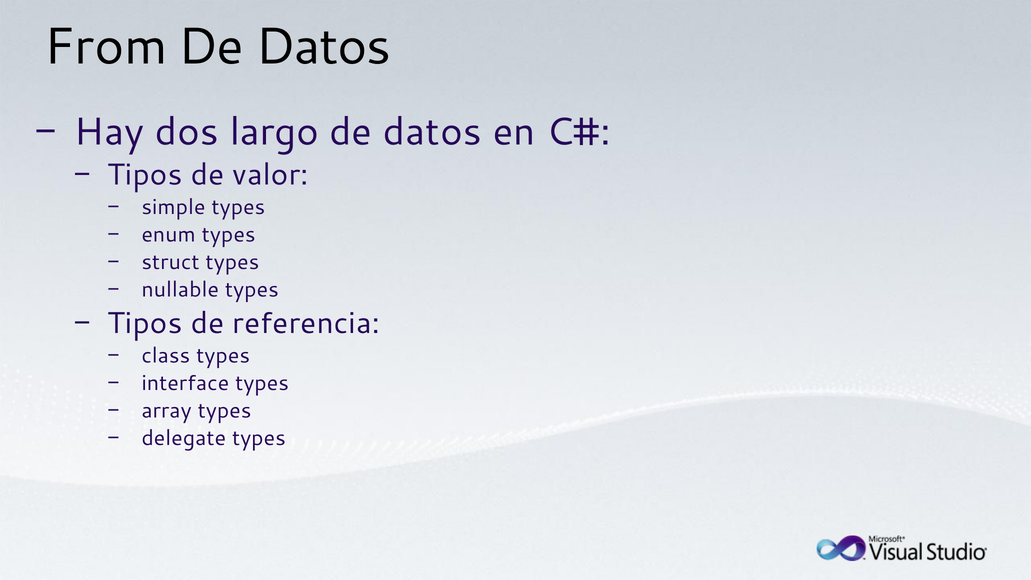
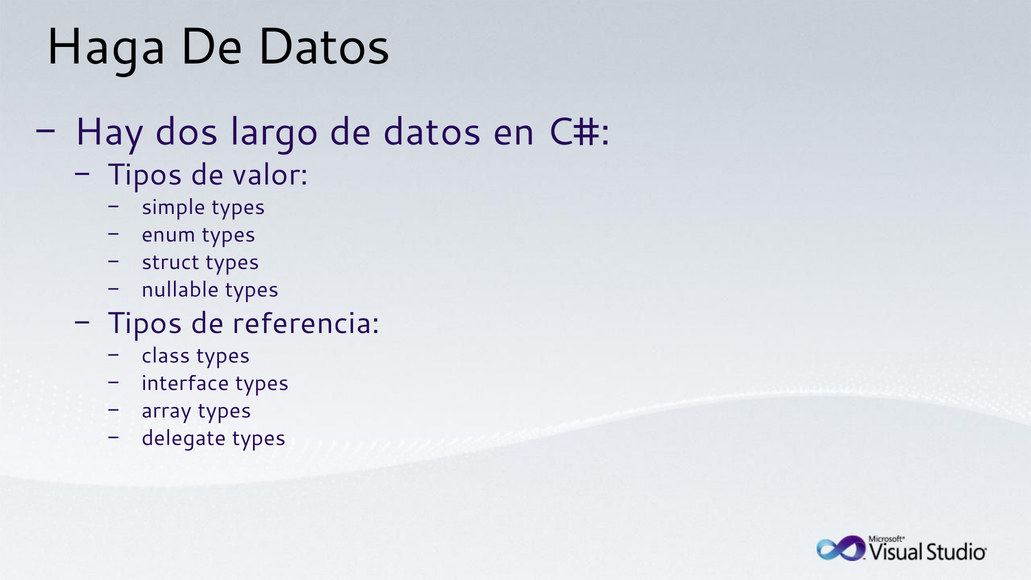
From: From -> Haga
